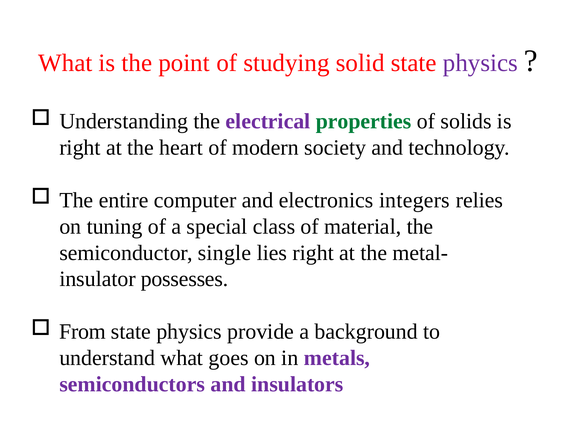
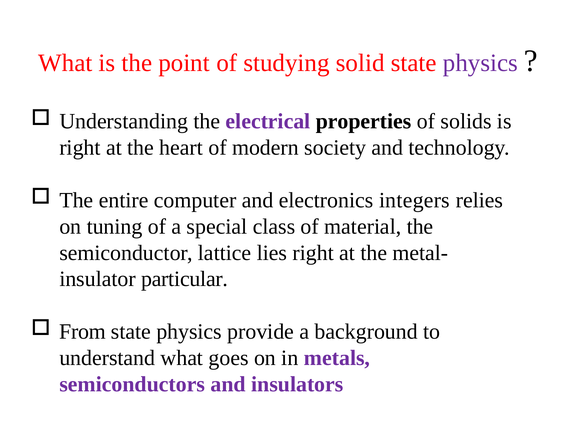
properties colour: green -> black
single: single -> lattice
possesses: possesses -> particular
